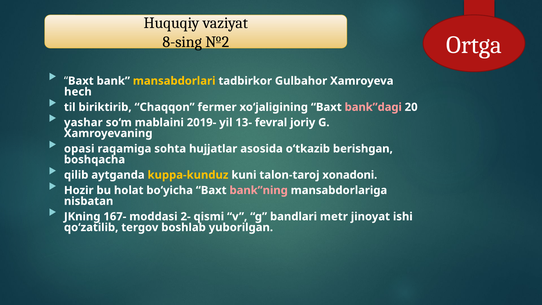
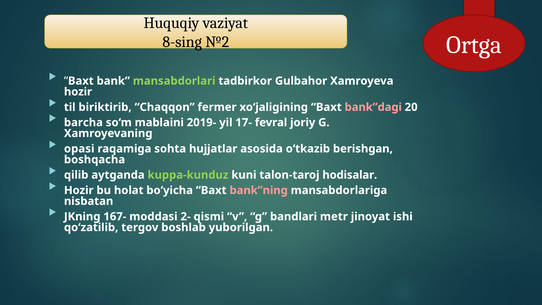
mansabdorlari colour: yellow -> light green
hech at (78, 92): hech -> hozir
yashar: yashar -> barcha
13-: 13- -> 17-
kuppa-kunduz colour: yellow -> light green
xonadoni: xonadoni -> hodisalar
